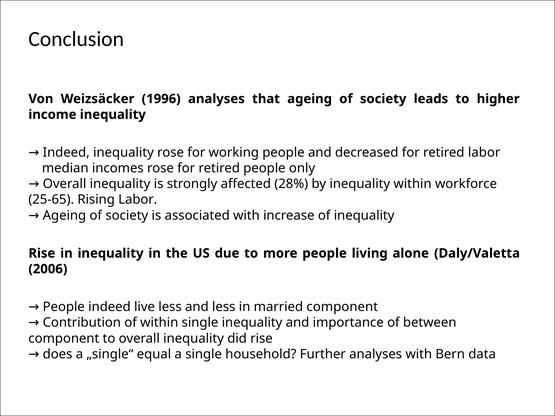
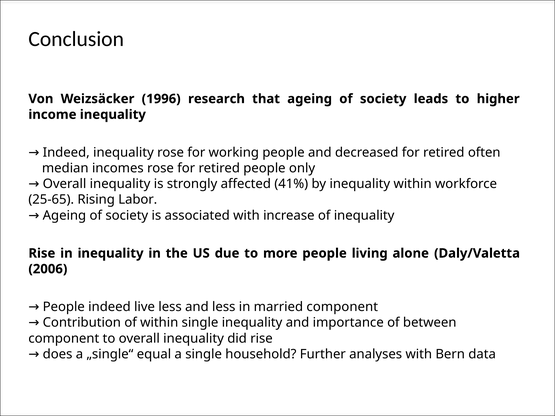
1996 analyses: analyses -> research
retired labor: labor -> often
28%: 28% -> 41%
